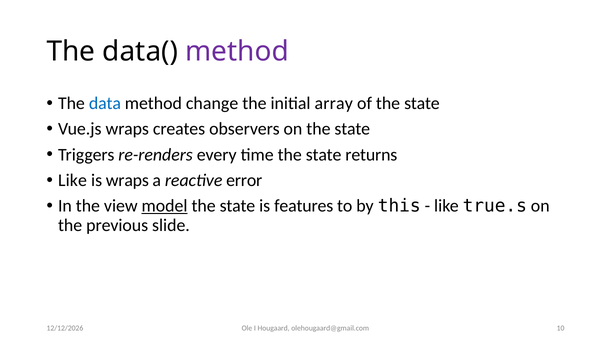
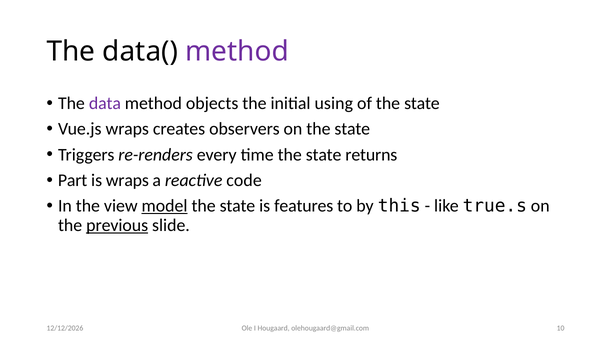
data colour: blue -> purple
change: change -> objects
array: array -> using
Like at (72, 180): Like -> Part
error: error -> code
previous underline: none -> present
